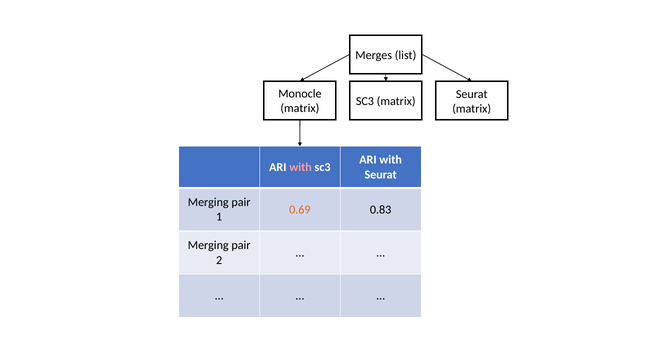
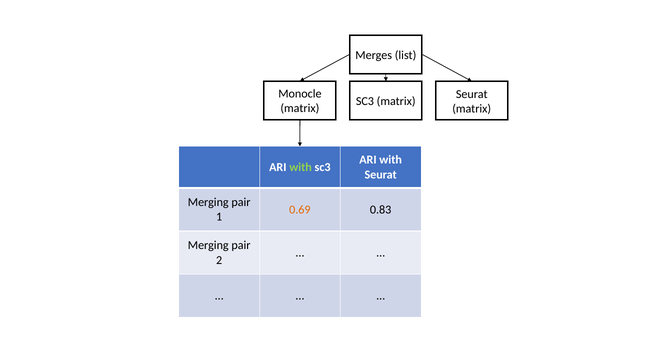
with at (301, 167) colour: pink -> light green
